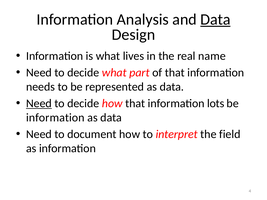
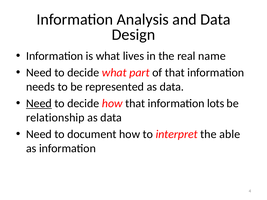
Data at (215, 19) underline: present -> none
information at (55, 118): information -> relationship
field: field -> able
